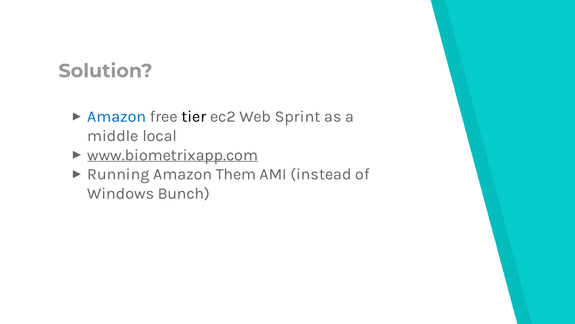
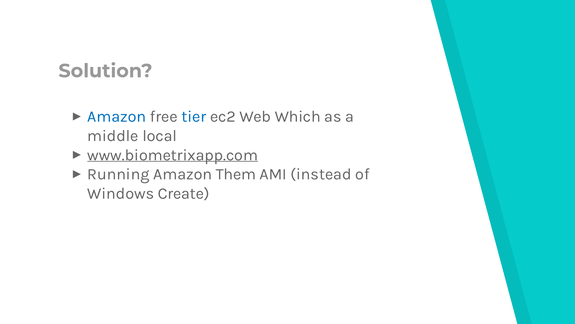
tier colour: black -> blue
Sprint: Sprint -> Which
Bunch: Bunch -> Create
